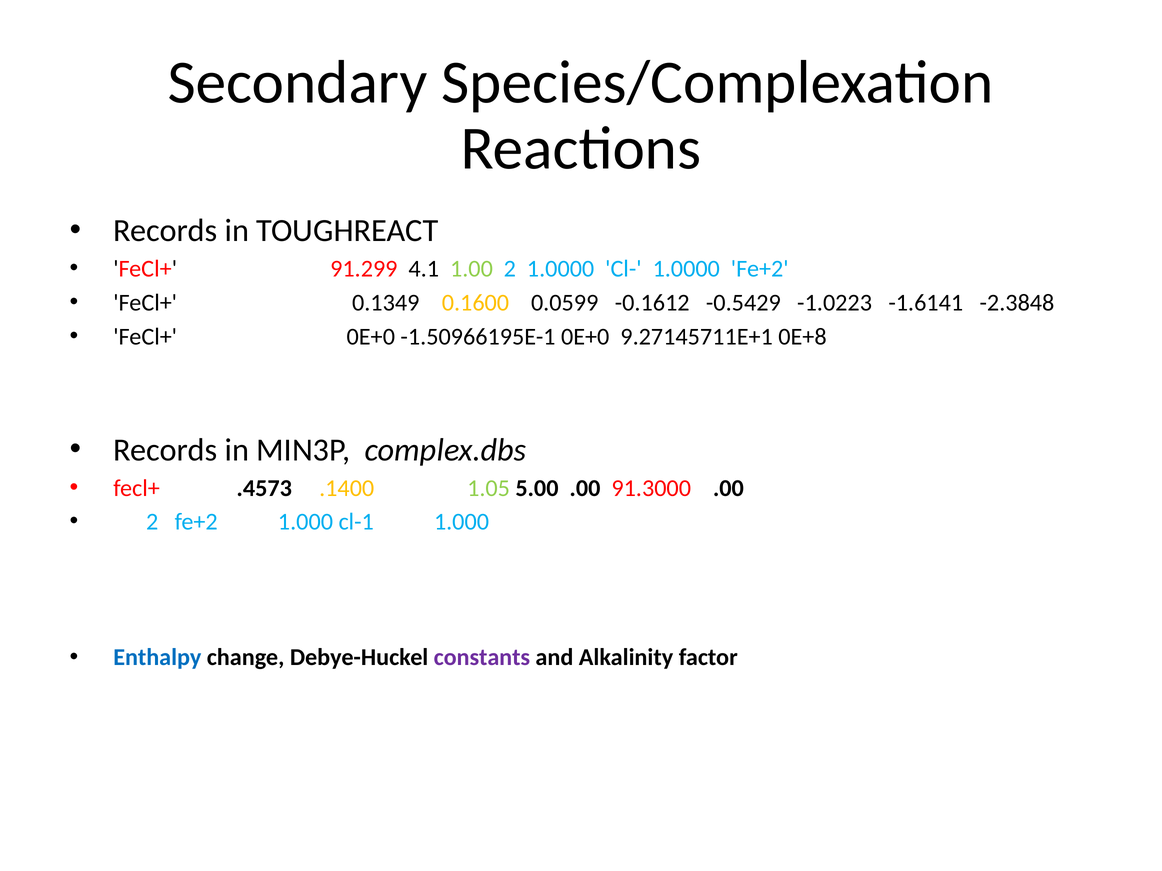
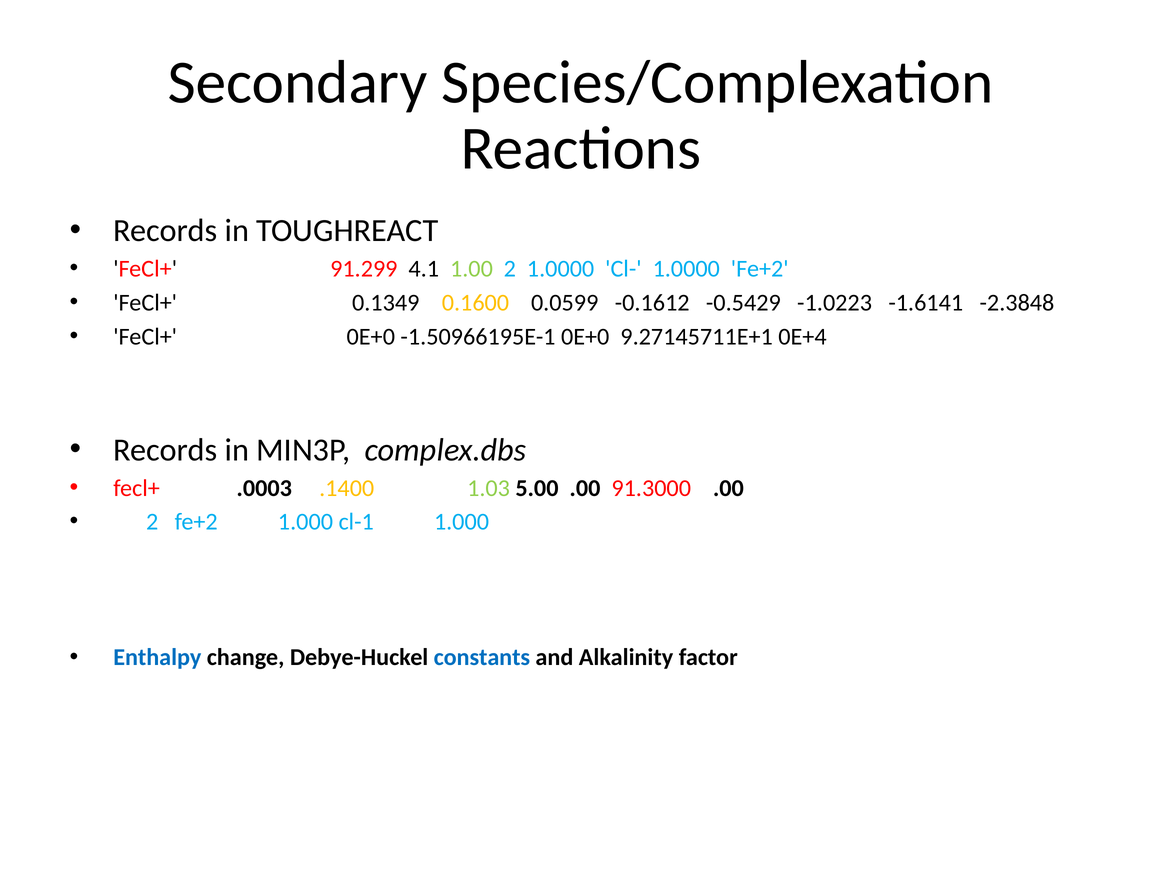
0E+8: 0E+8 -> 0E+4
.4573: .4573 -> .0003
1.05: 1.05 -> 1.03
constants colour: purple -> blue
